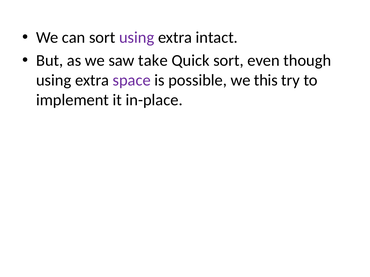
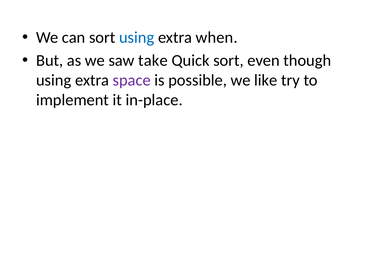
using at (137, 38) colour: purple -> blue
intact: intact -> when
this: this -> like
